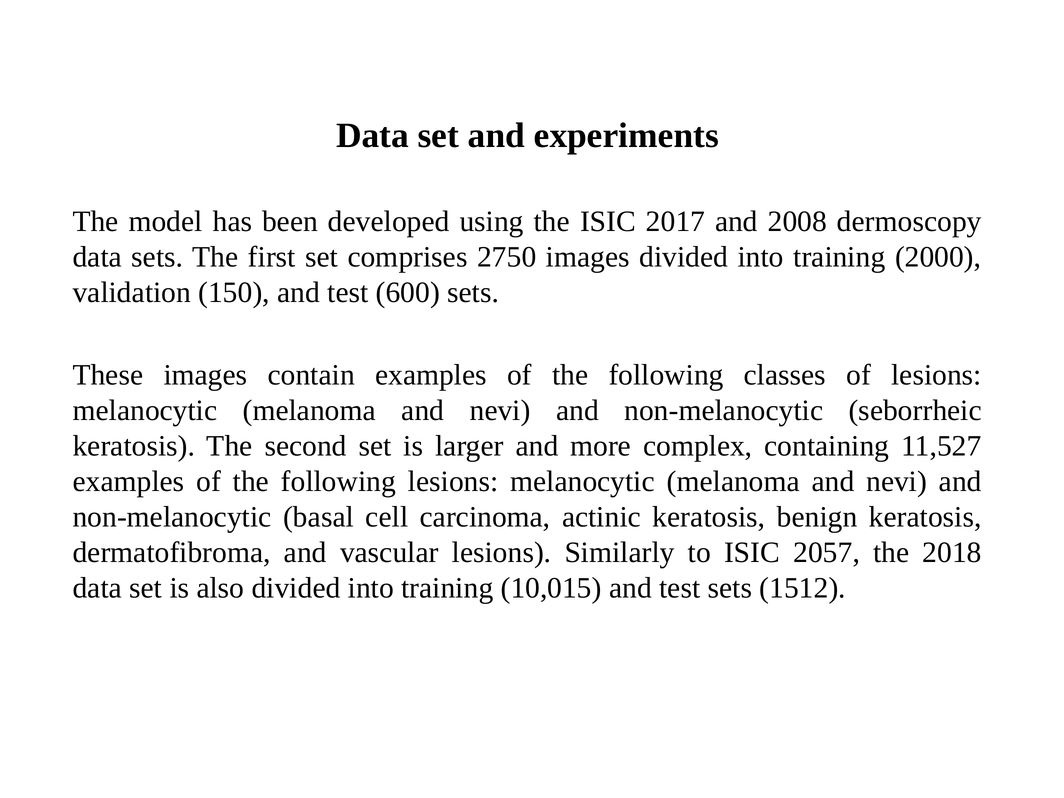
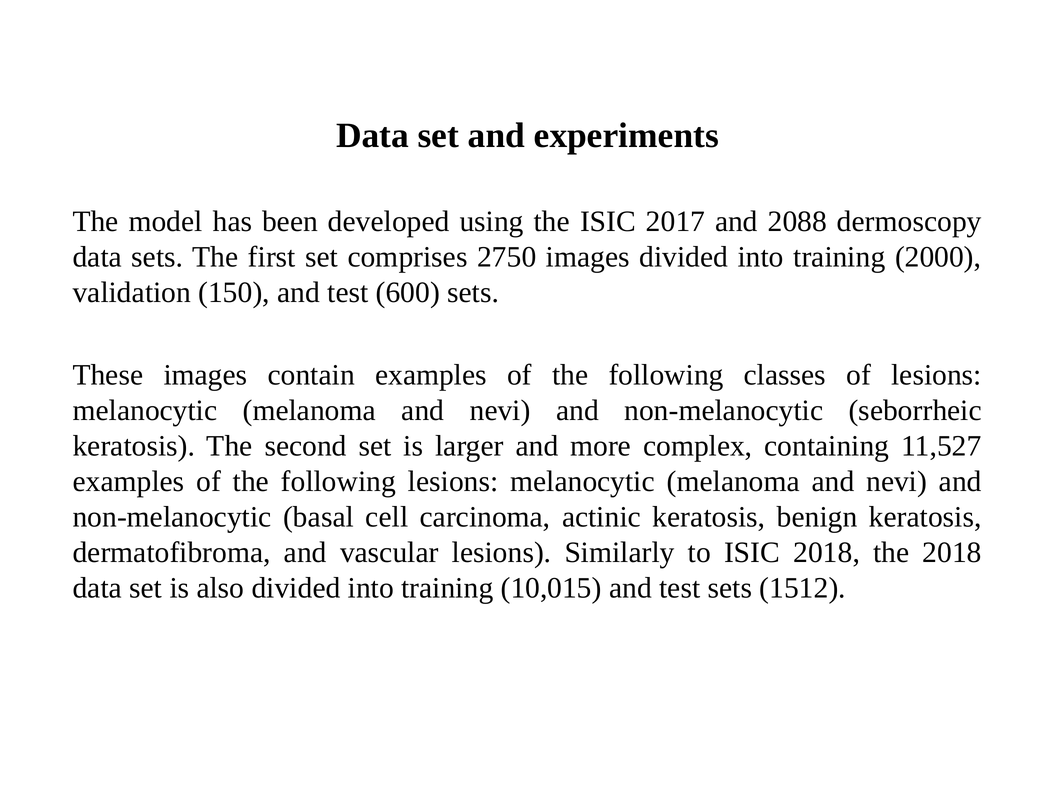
2008: 2008 -> 2088
ISIC 2057: 2057 -> 2018
